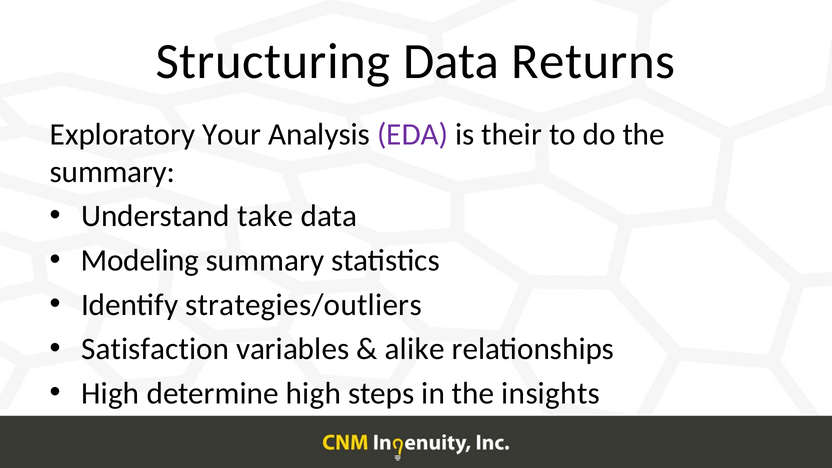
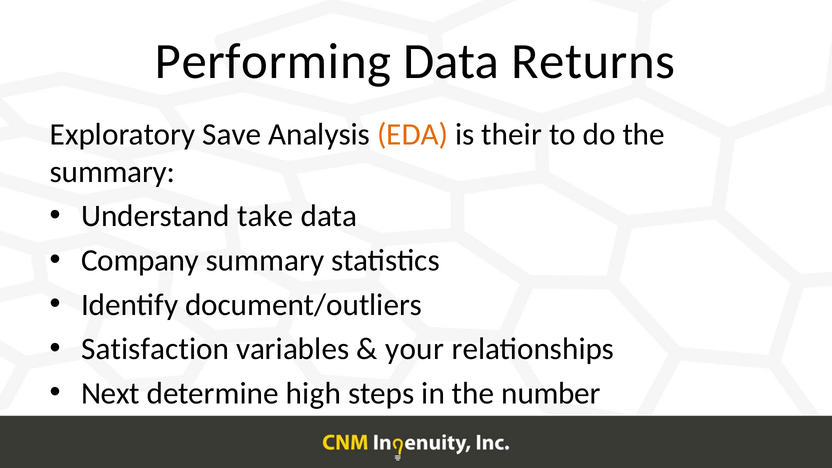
Structuring: Structuring -> Performing
Your: Your -> Save
EDA colour: purple -> orange
Modeling: Modeling -> Company
strategies/outliers: strategies/outliers -> document/outliers
alike: alike -> your
High at (110, 393): High -> Next
insights: insights -> number
